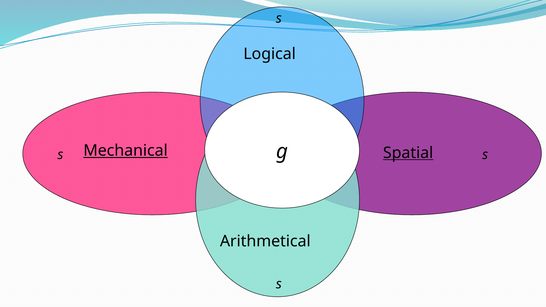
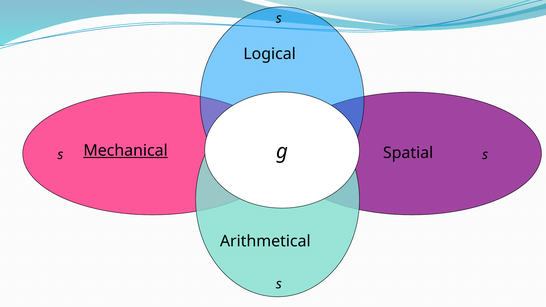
Spatial underline: present -> none
